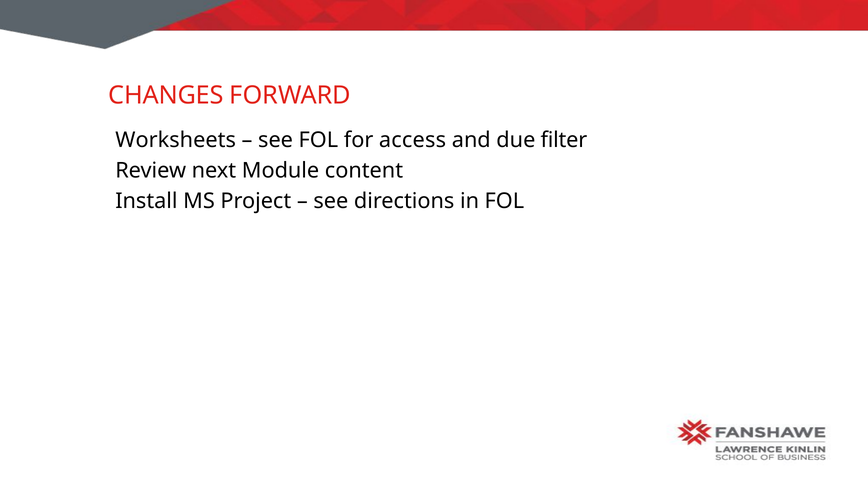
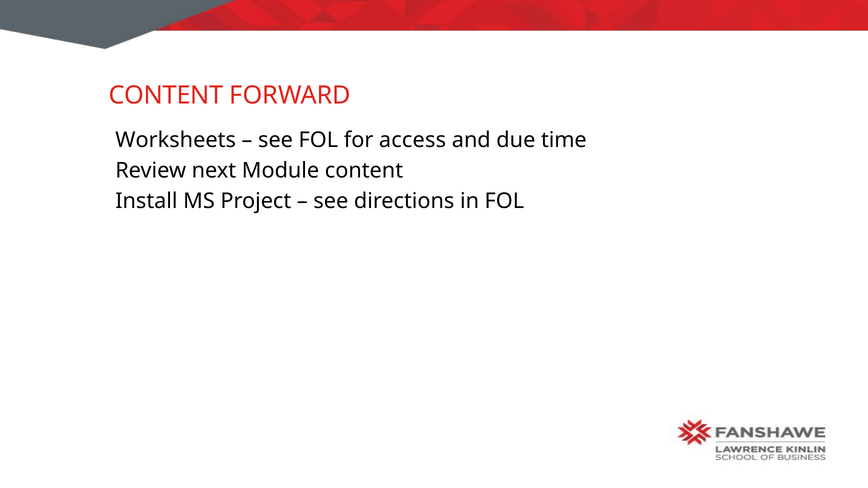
CHANGES at (166, 95): CHANGES -> CONTENT
filter: filter -> time
